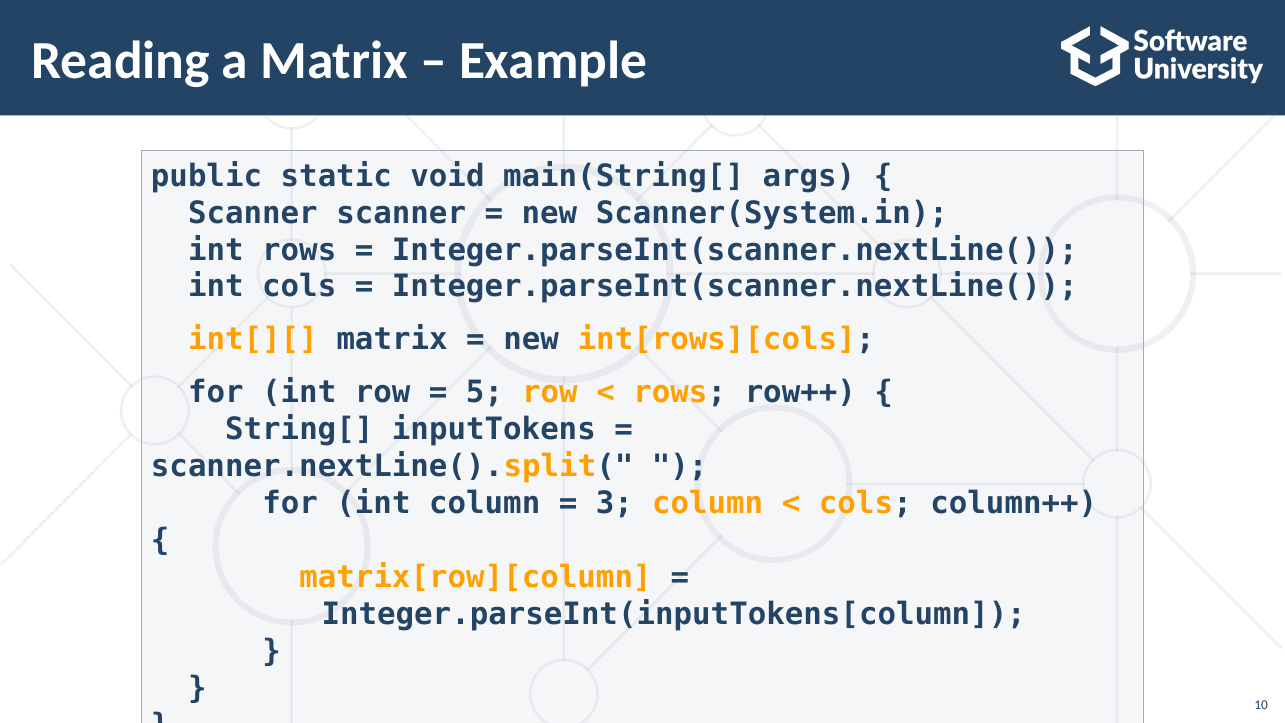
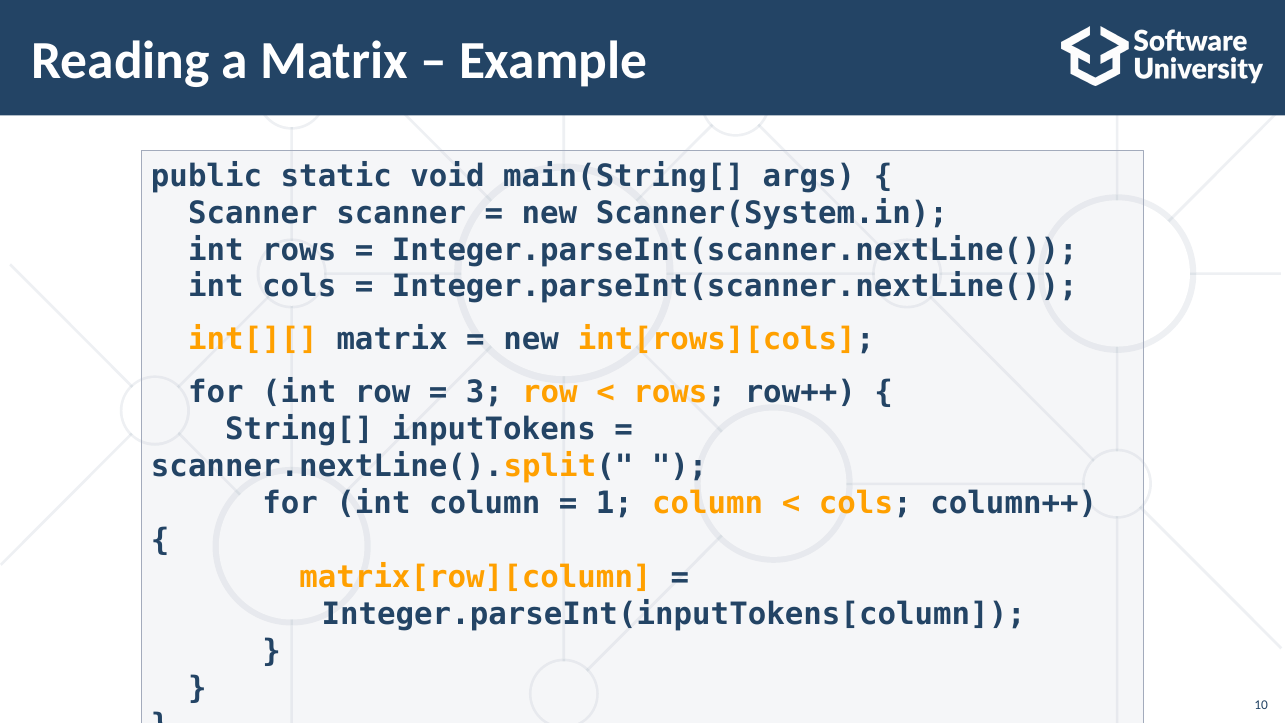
5: 5 -> 3
3: 3 -> 1
